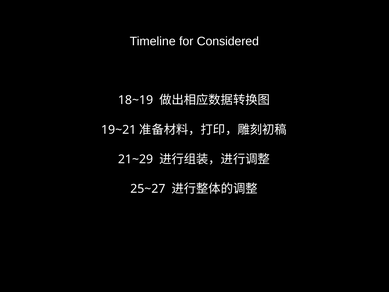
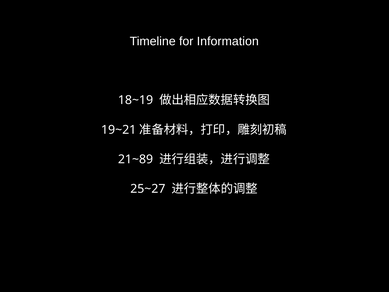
Considered: Considered -> Information
21~29: 21~29 -> 21~89
